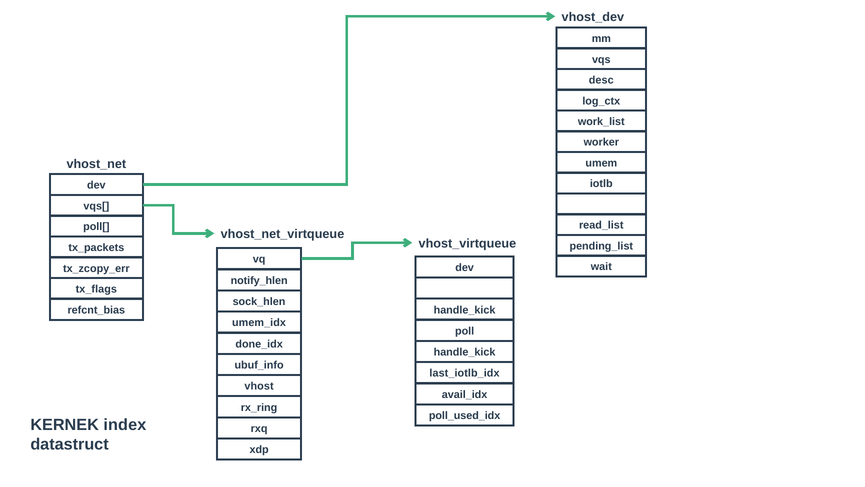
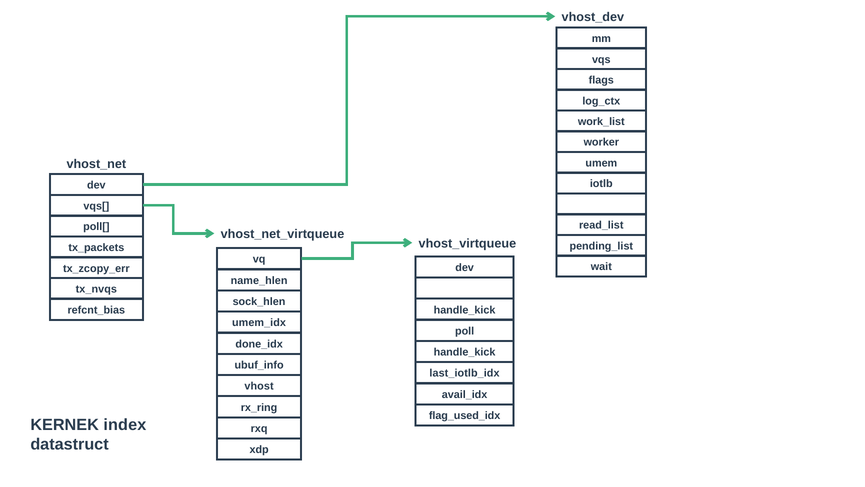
desc: desc -> flags
notify_hlen: notify_hlen -> name_hlen
tx_flags: tx_flags -> tx_nvqs
poll_used_idx: poll_used_idx -> flag_used_idx
